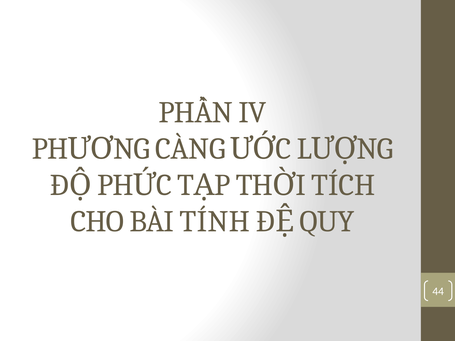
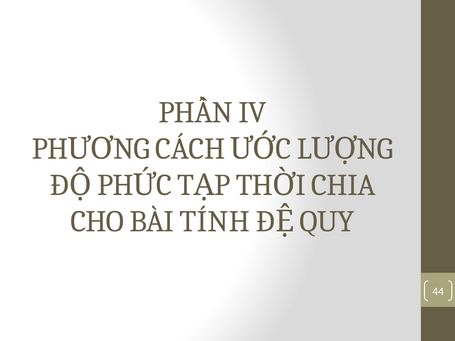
CÀNG: CÀNG -> CÁCH
TÍCH: TÍCH -> CHIA
